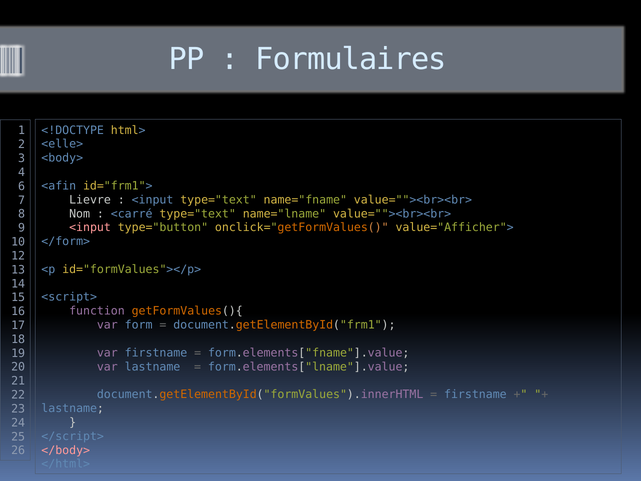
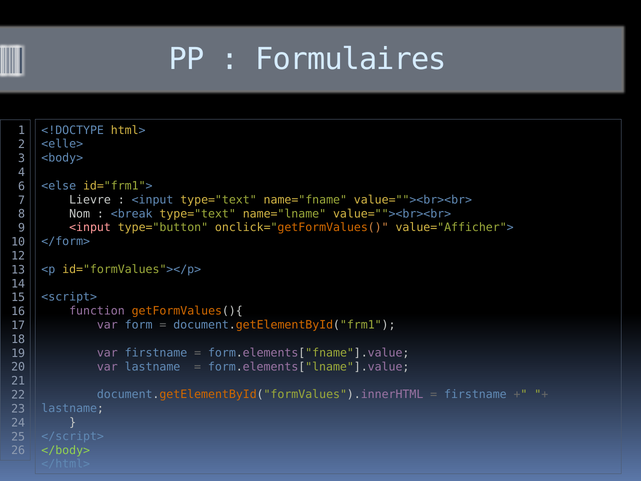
<afin: <afin -> <else
<carré: <carré -> <break
</body> colour: pink -> light green
